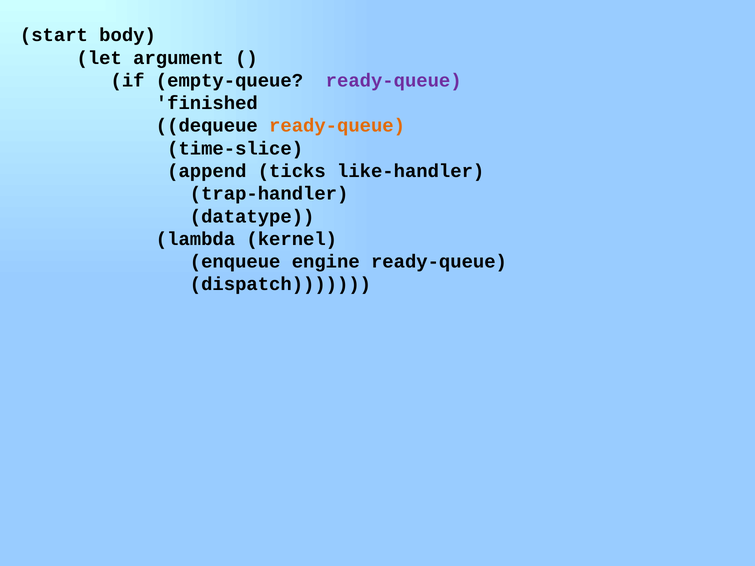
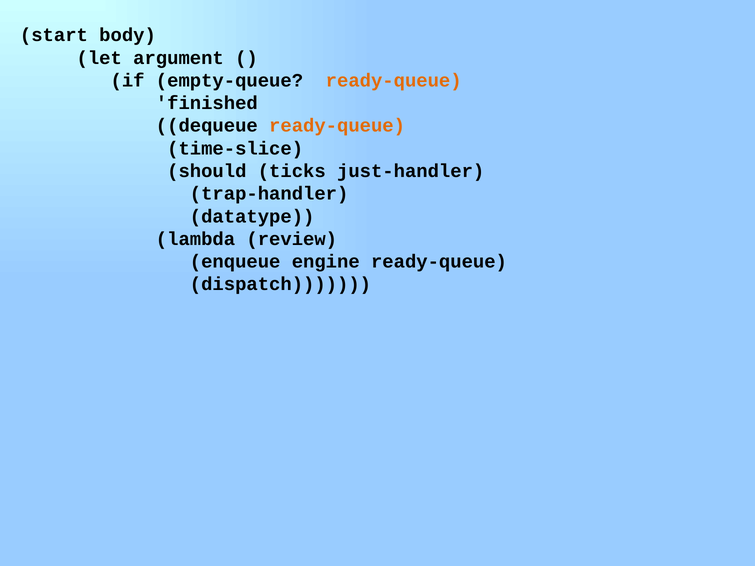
ready-queue at (394, 81) colour: purple -> orange
append: append -> should
like-handler: like-handler -> just-handler
kernel: kernel -> review
